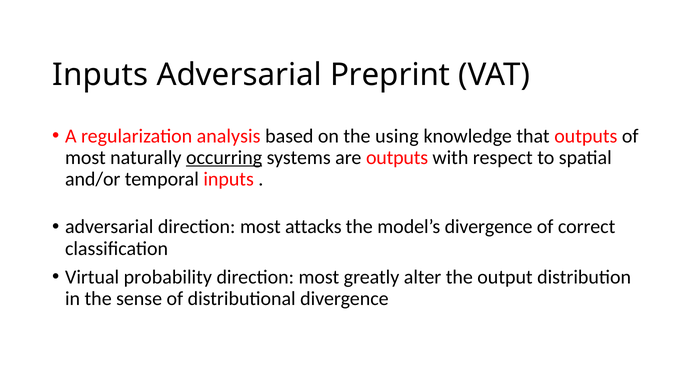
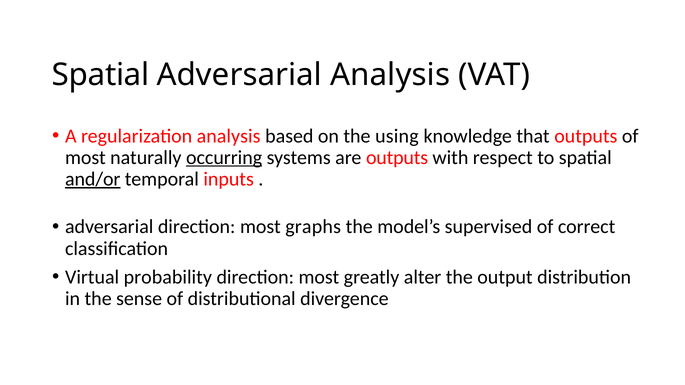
Inputs at (100, 75): Inputs -> Spatial
Adversarial Preprint: Preprint -> Analysis
and/or underline: none -> present
attacks: attacks -> graphs
model’s divergence: divergence -> supervised
